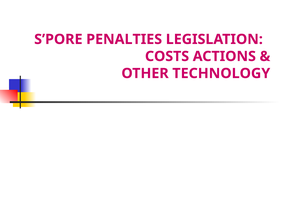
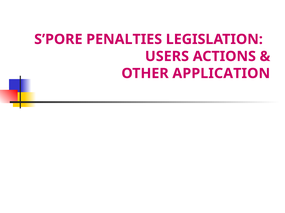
COSTS: COSTS -> USERS
TECHNOLOGY: TECHNOLOGY -> APPLICATION
